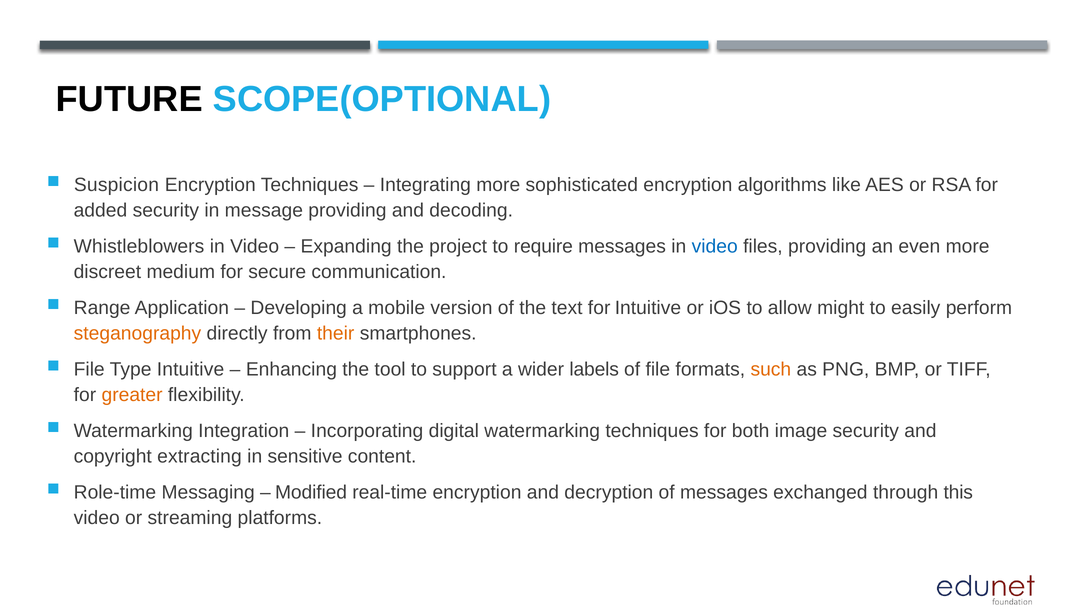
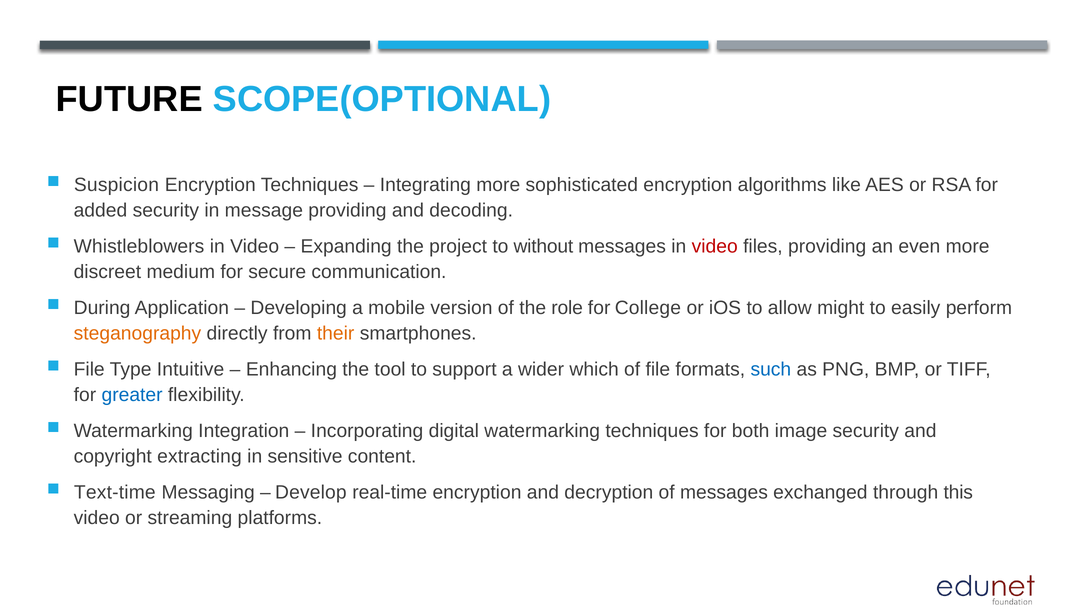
require: require -> without
video at (715, 247) colour: blue -> red
Range: Range -> During
text: text -> role
for Intuitive: Intuitive -> College
labels: labels -> which
such colour: orange -> blue
greater colour: orange -> blue
Role-time: Role-time -> Text-time
Modified: Modified -> Develop
